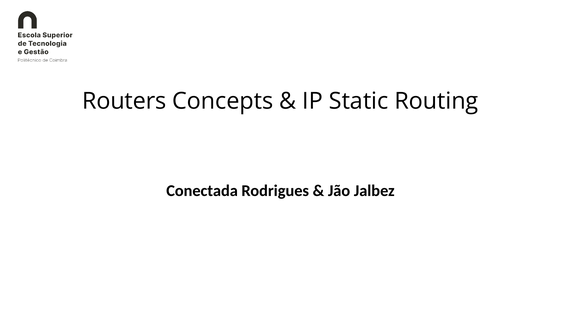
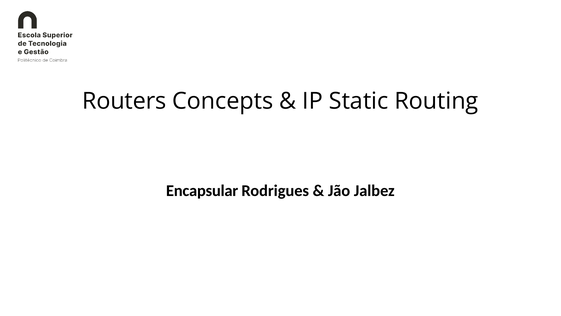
Conectada: Conectada -> Encapsular
